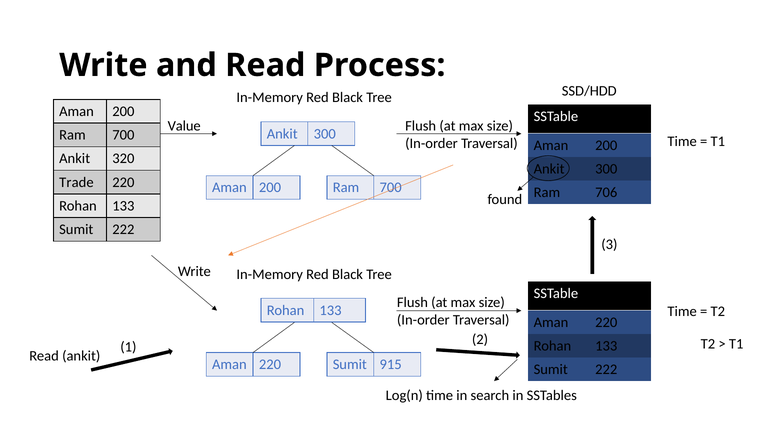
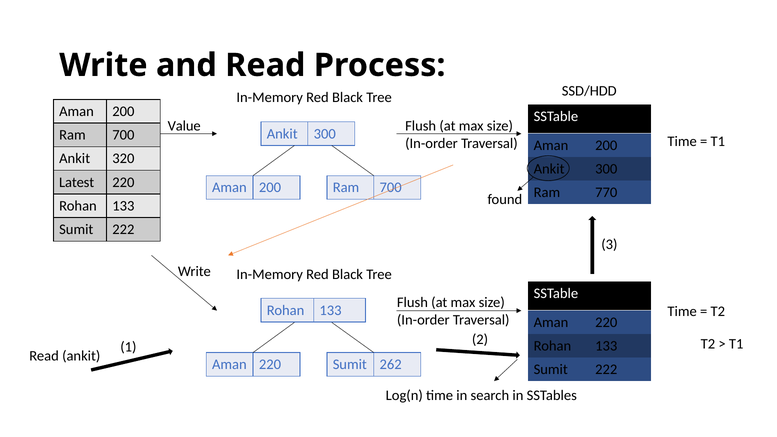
Trade: Trade -> Latest
706: 706 -> 770
915: 915 -> 262
